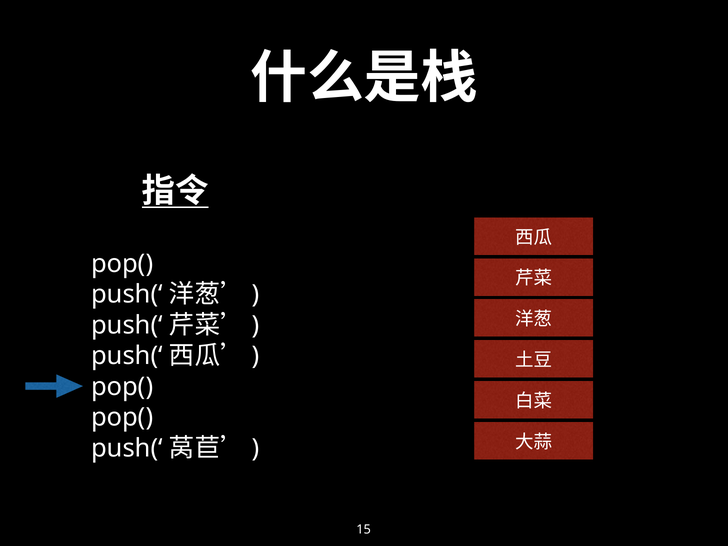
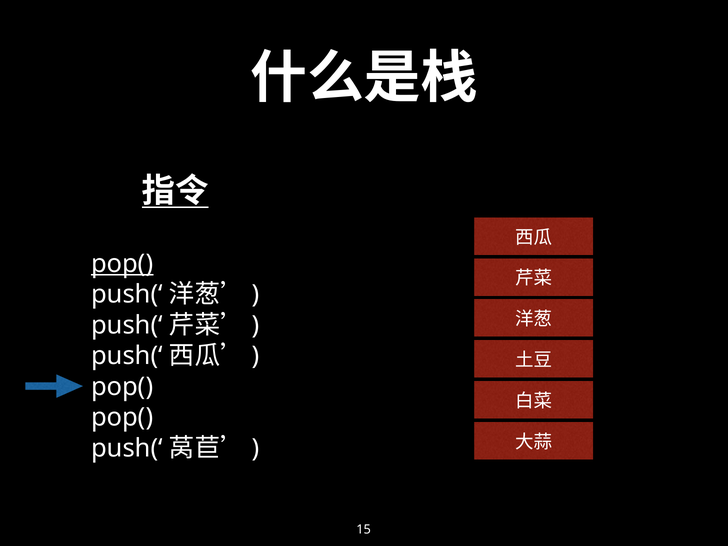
pop( at (122, 264) underline: none -> present
